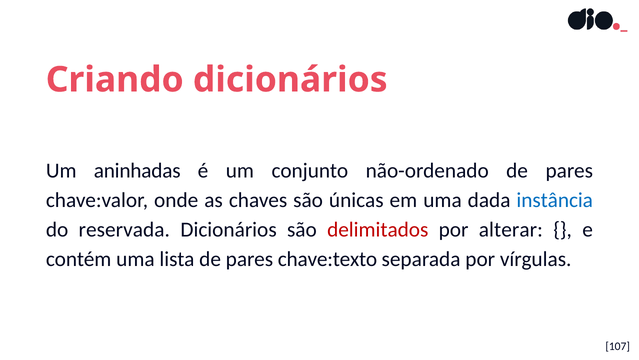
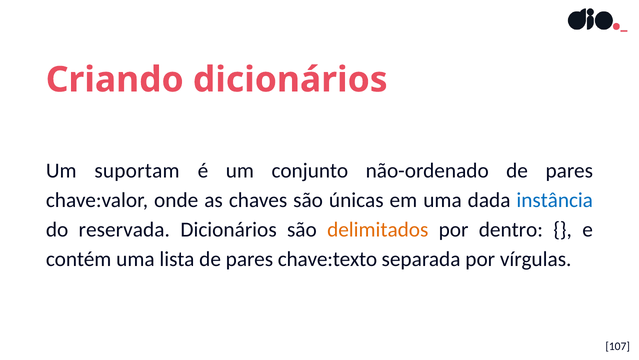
aninhadas: aninhadas -> suportam
delimitados colour: red -> orange
alterar: alterar -> dentro
